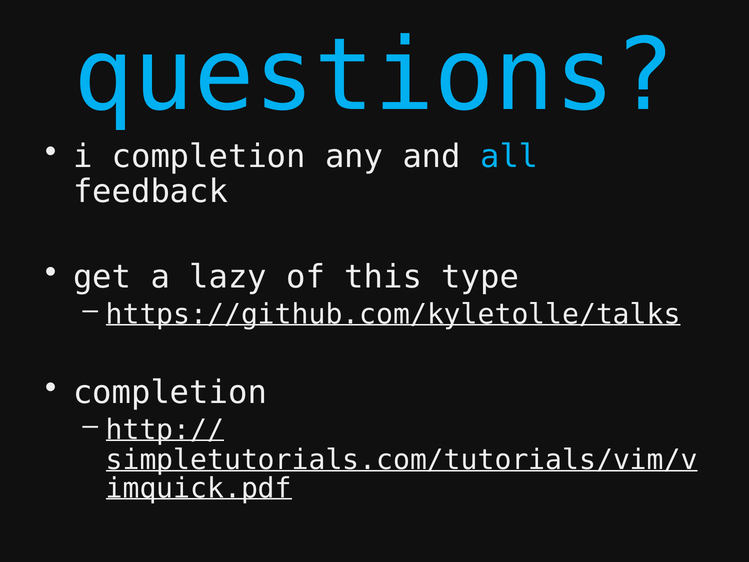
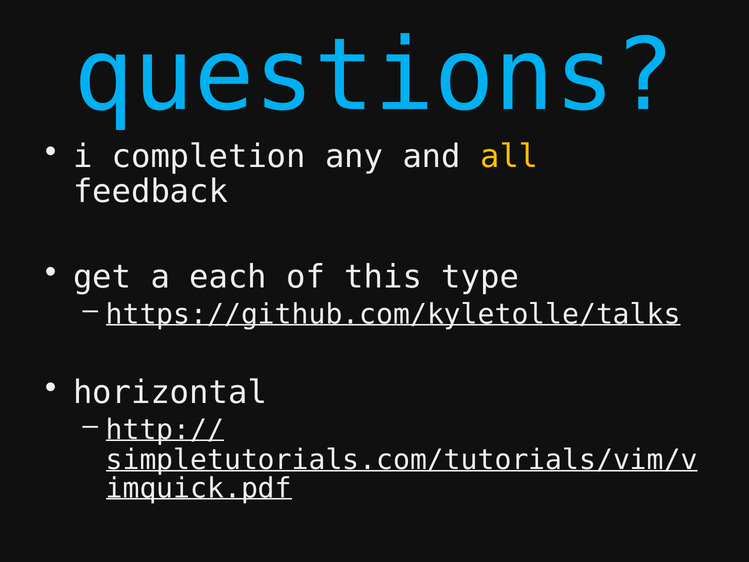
all colour: light blue -> yellow
lazy: lazy -> each
completion at (170, 392): completion -> horizontal
